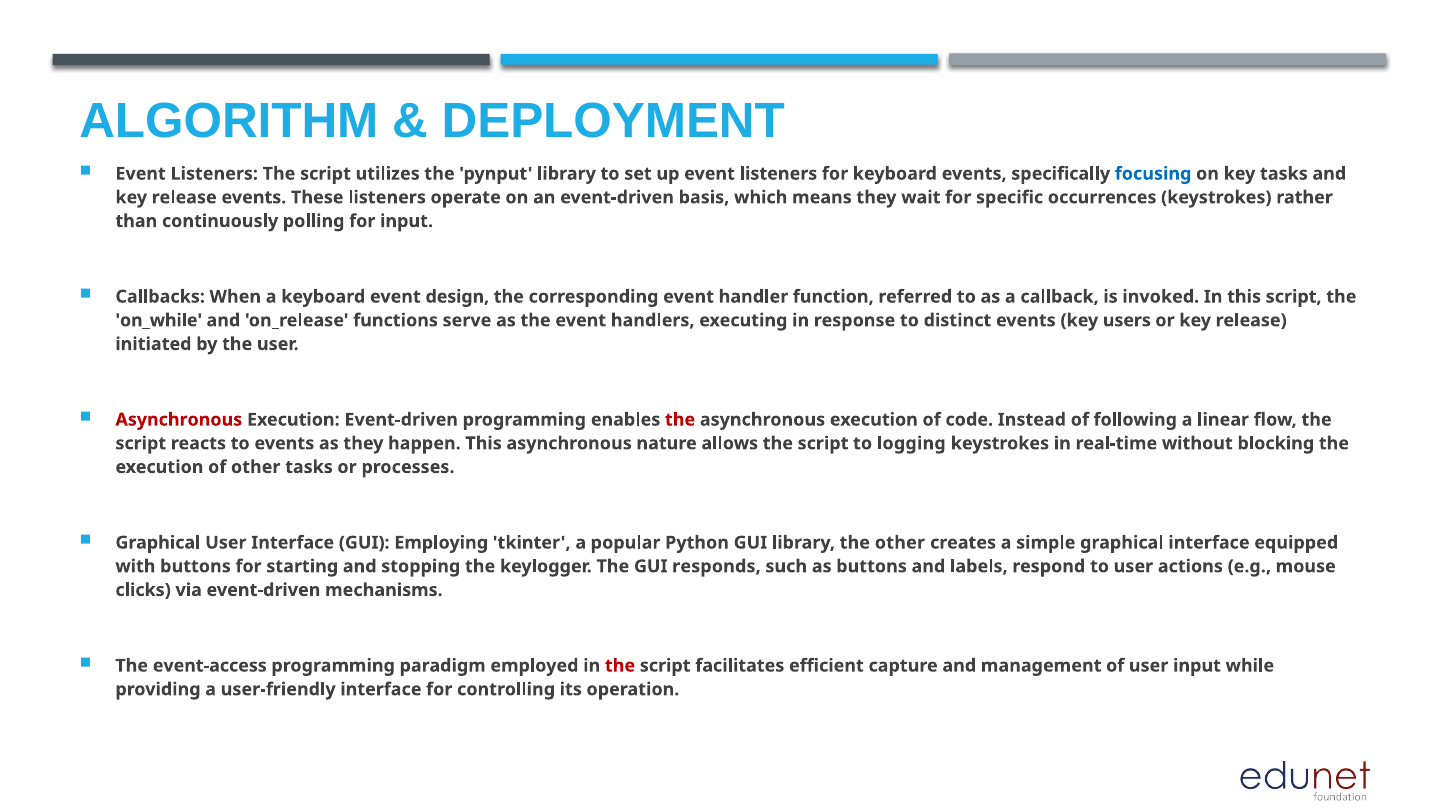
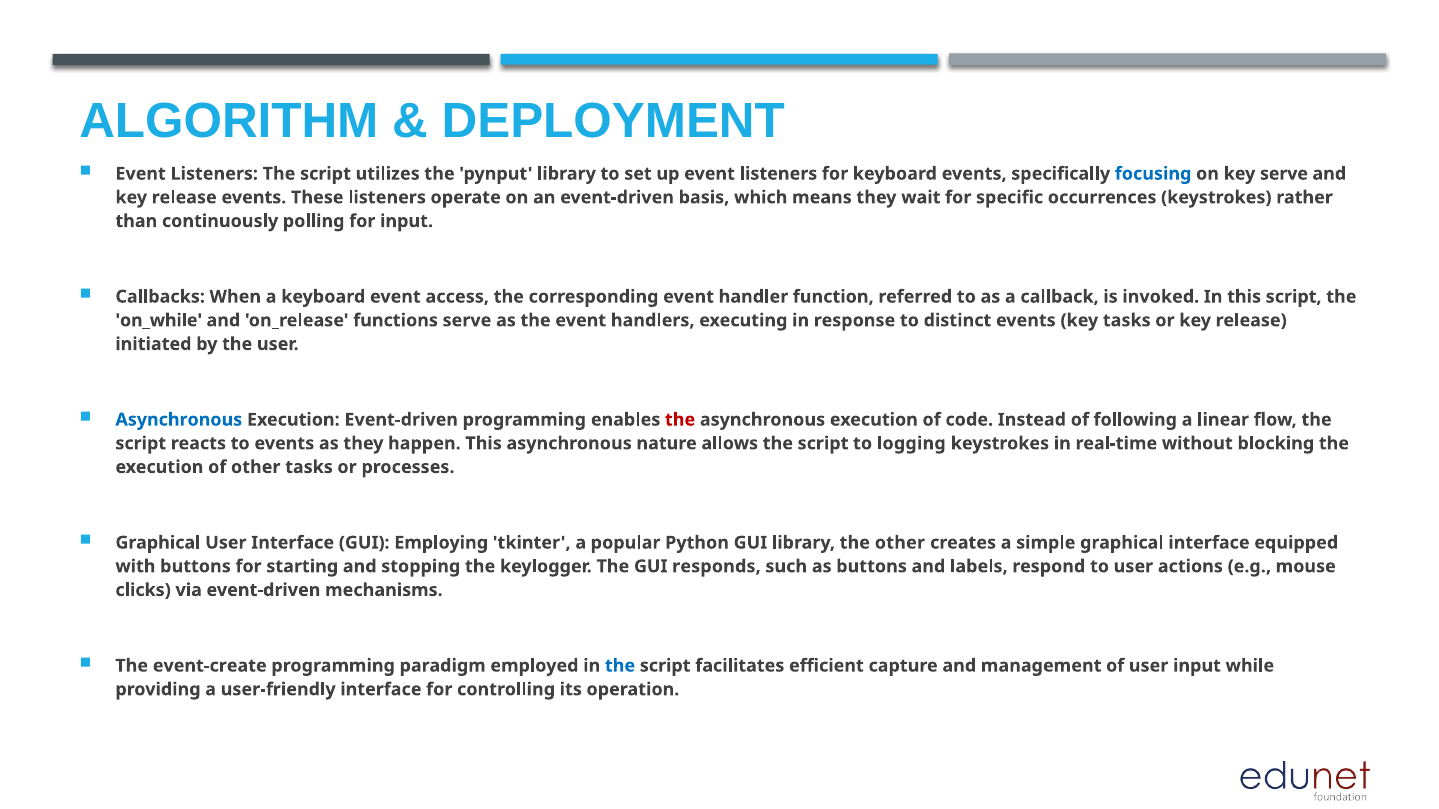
key tasks: tasks -> serve
design: design -> access
key users: users -> tasks
Asynchronous at (179, 420) colour: red -> blue
event-access: event-access -> event-create
the at (620, 666) colour: red -> blue
